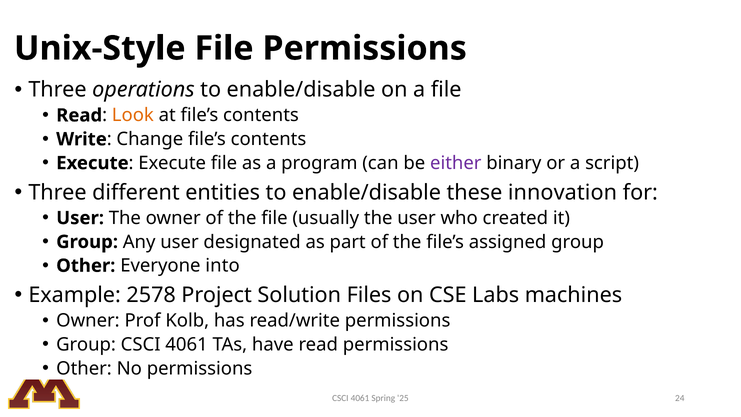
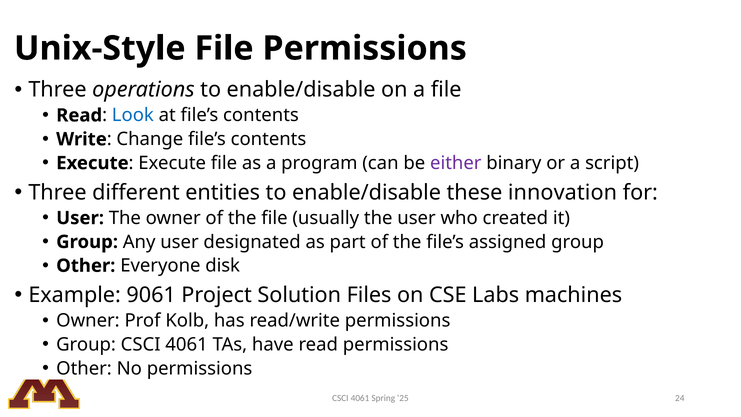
Look colour: orange -> blue
into: into -> disk
2578: 2578 -> 9061
